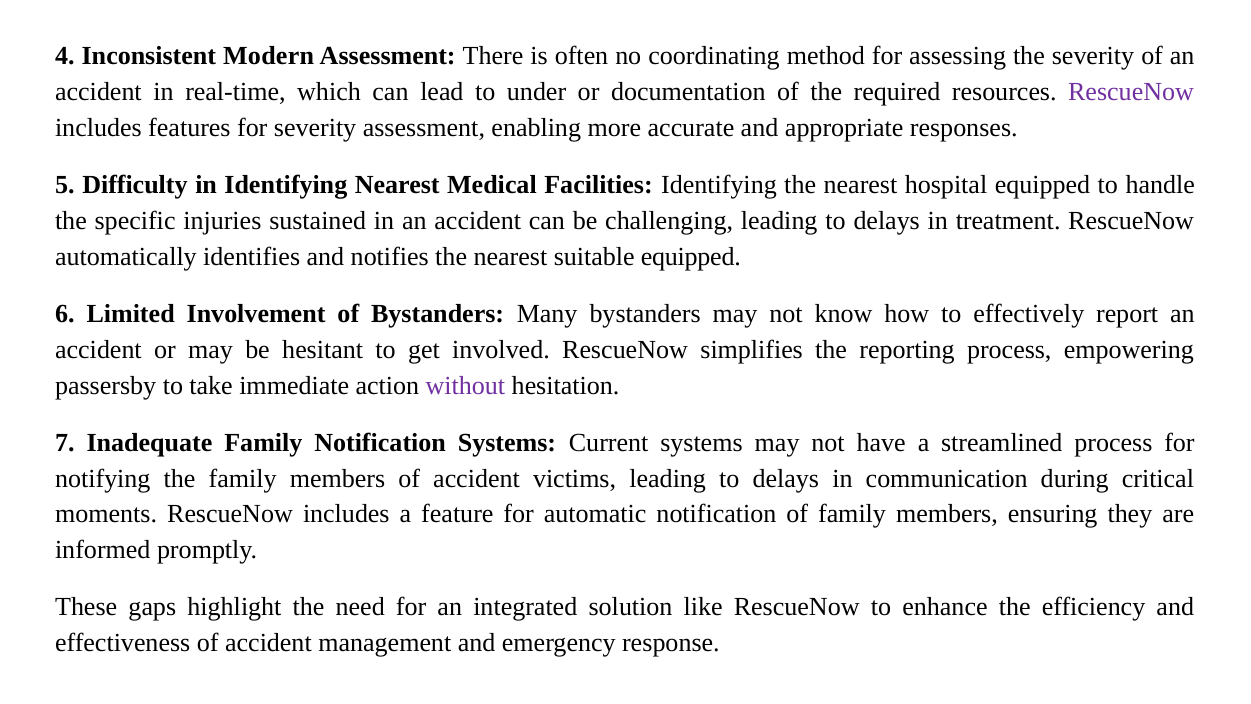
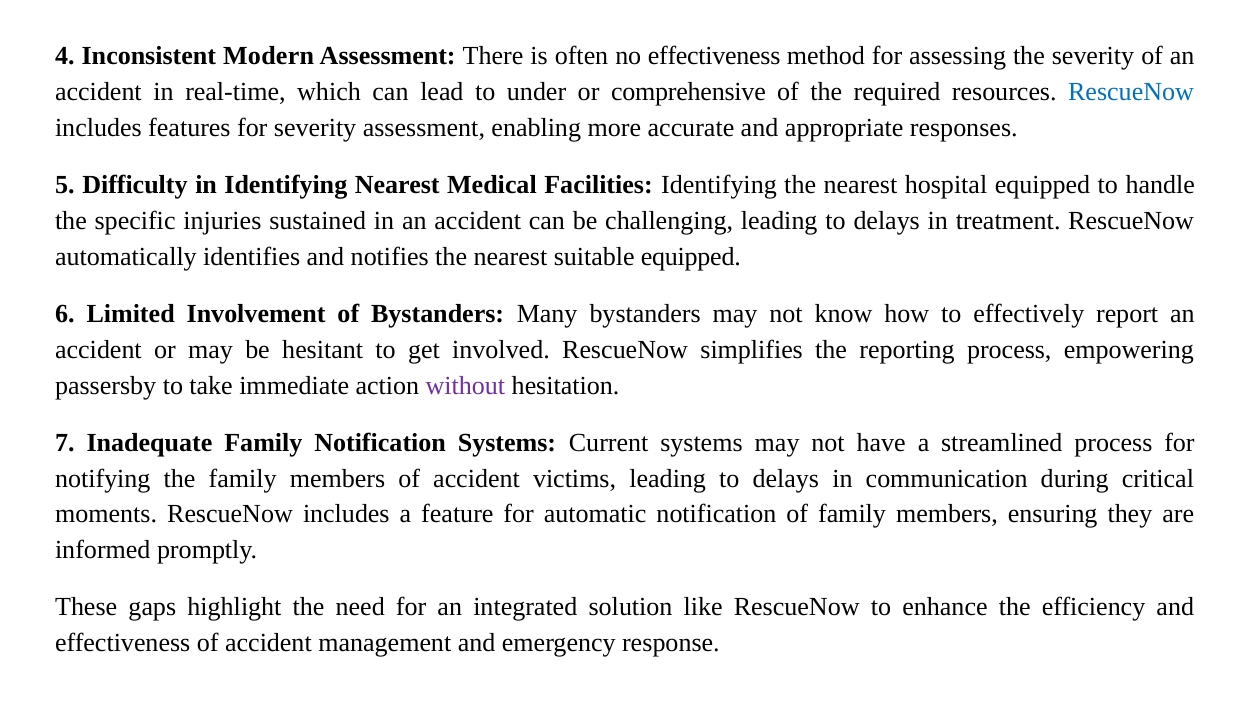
no coordinating: coordinating -> effectiveness
documentation: documentation -> comprehensive
RescueNow at (1131, 92) colour: purple -> blue
